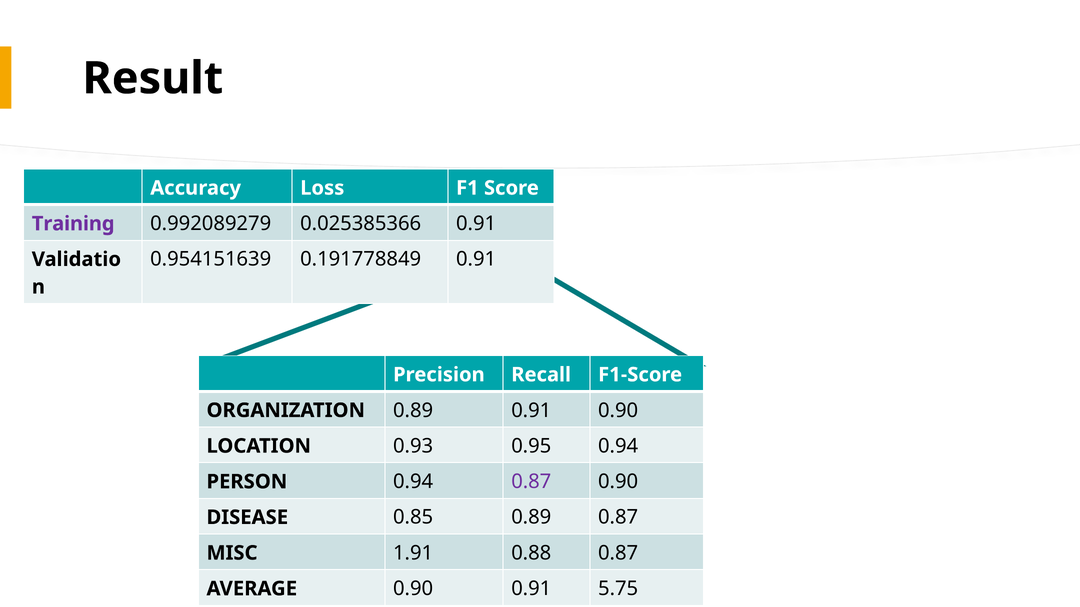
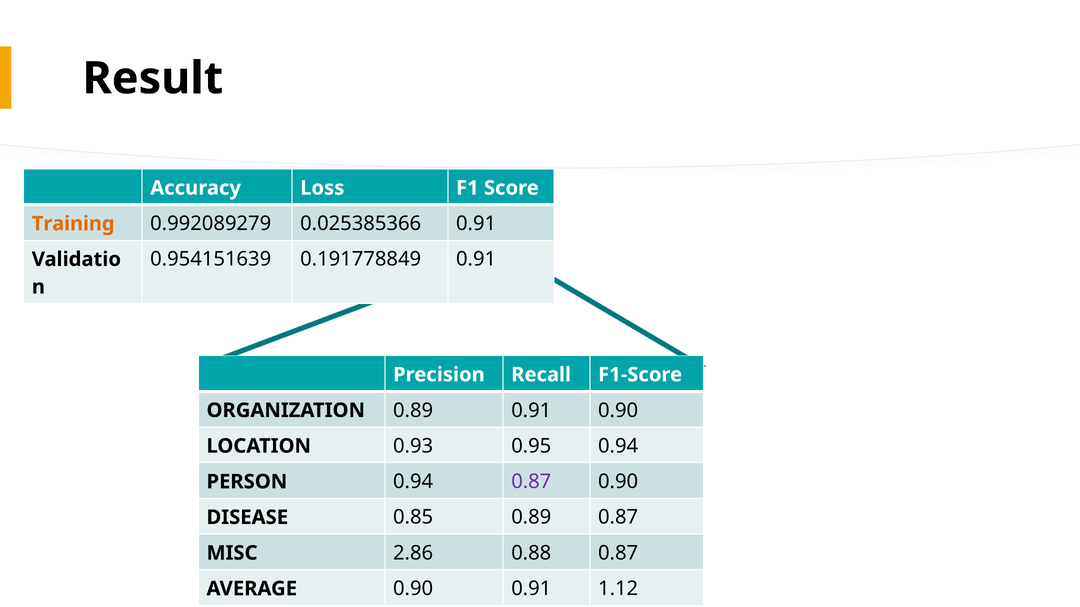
Training colour: purple -> orange
1.91: 1.91 -> 2.86
5.75: 5.75 -> 1.12
